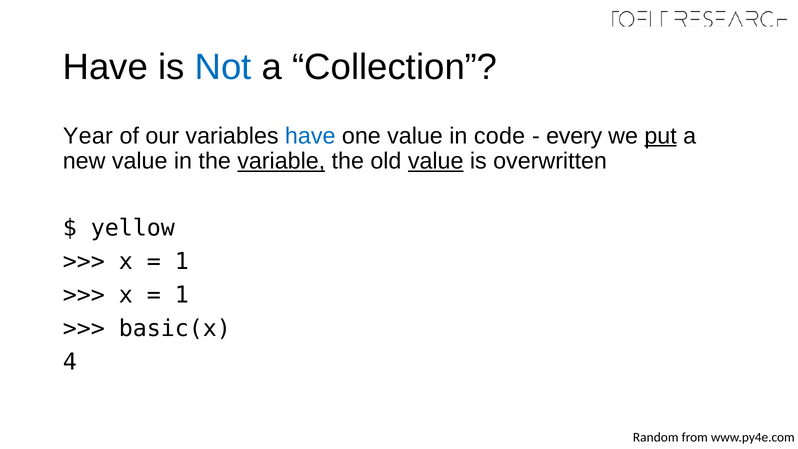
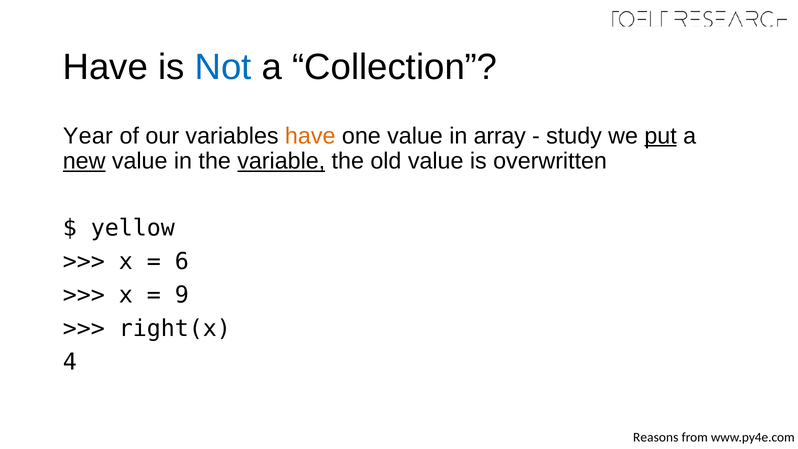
have at (310, 136) colour: blue -> orange
code: code -> array
every: every -> study
new underline: none -> present
value at (436, 161) underline: present -> none
1 at (182, 261): 1 -> 6
1 at (182, 295): 1 -> 9
basic(x: basic(x -> right(x
Random: Random -> Reasons
